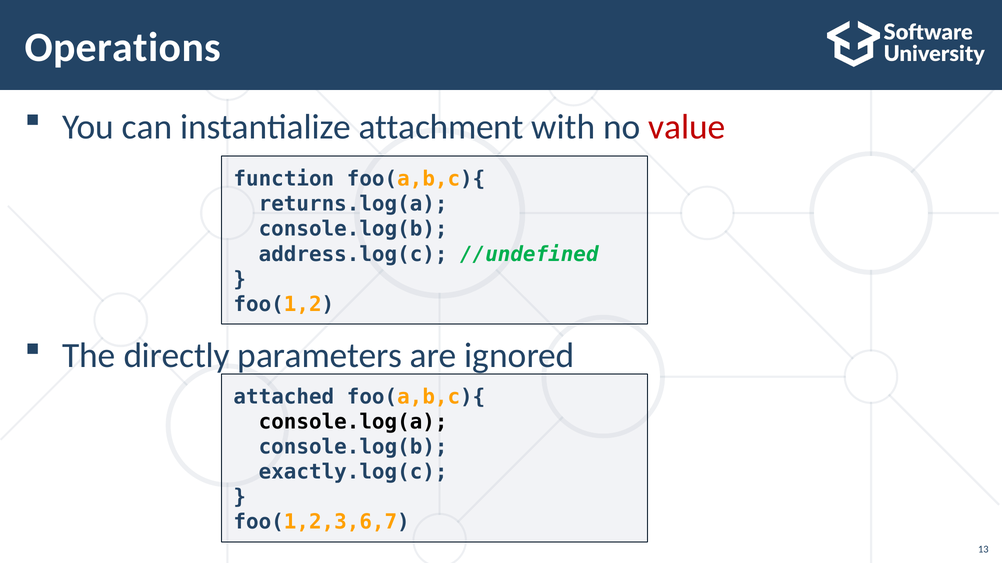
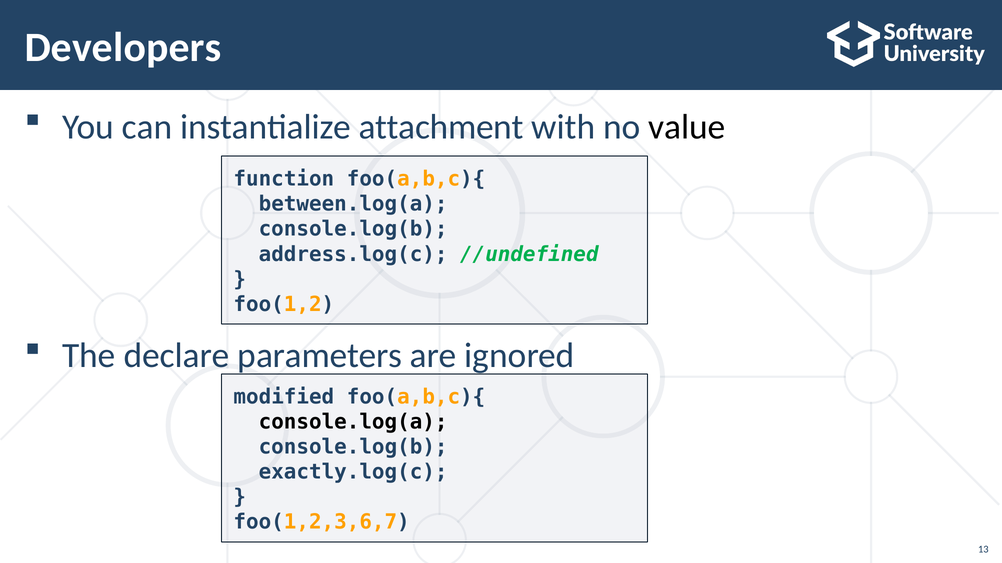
Operations: Operations -> Developers
value colour: red -> black
returns.log(a: returns.log(a -> between.log(a
directly: directly -> declare
attached: attached -> modified
